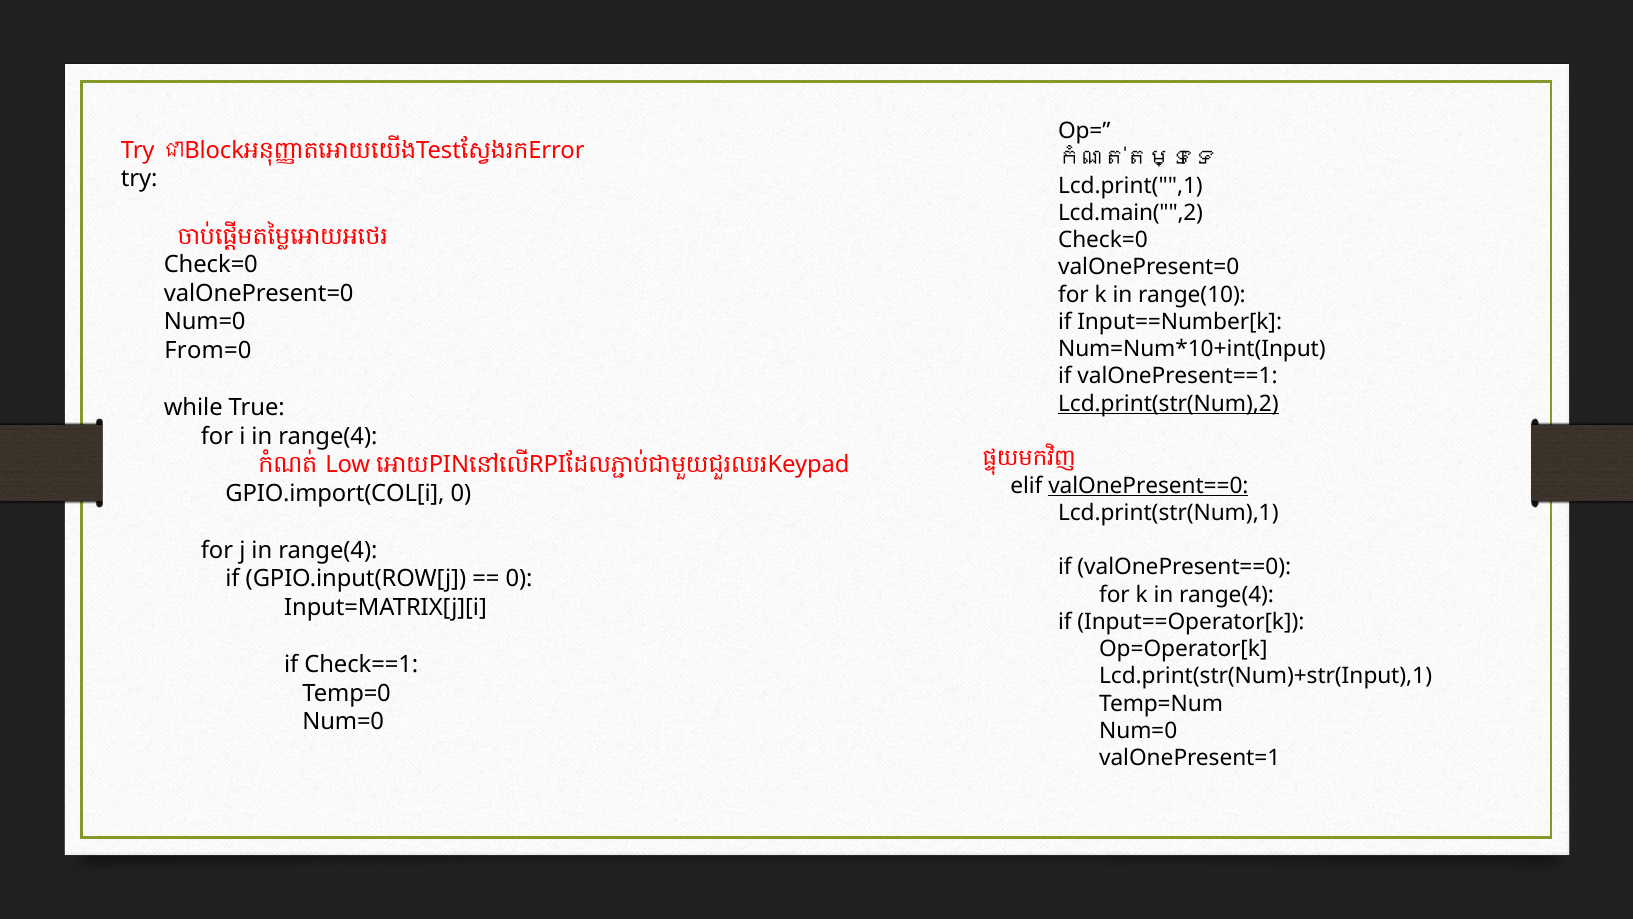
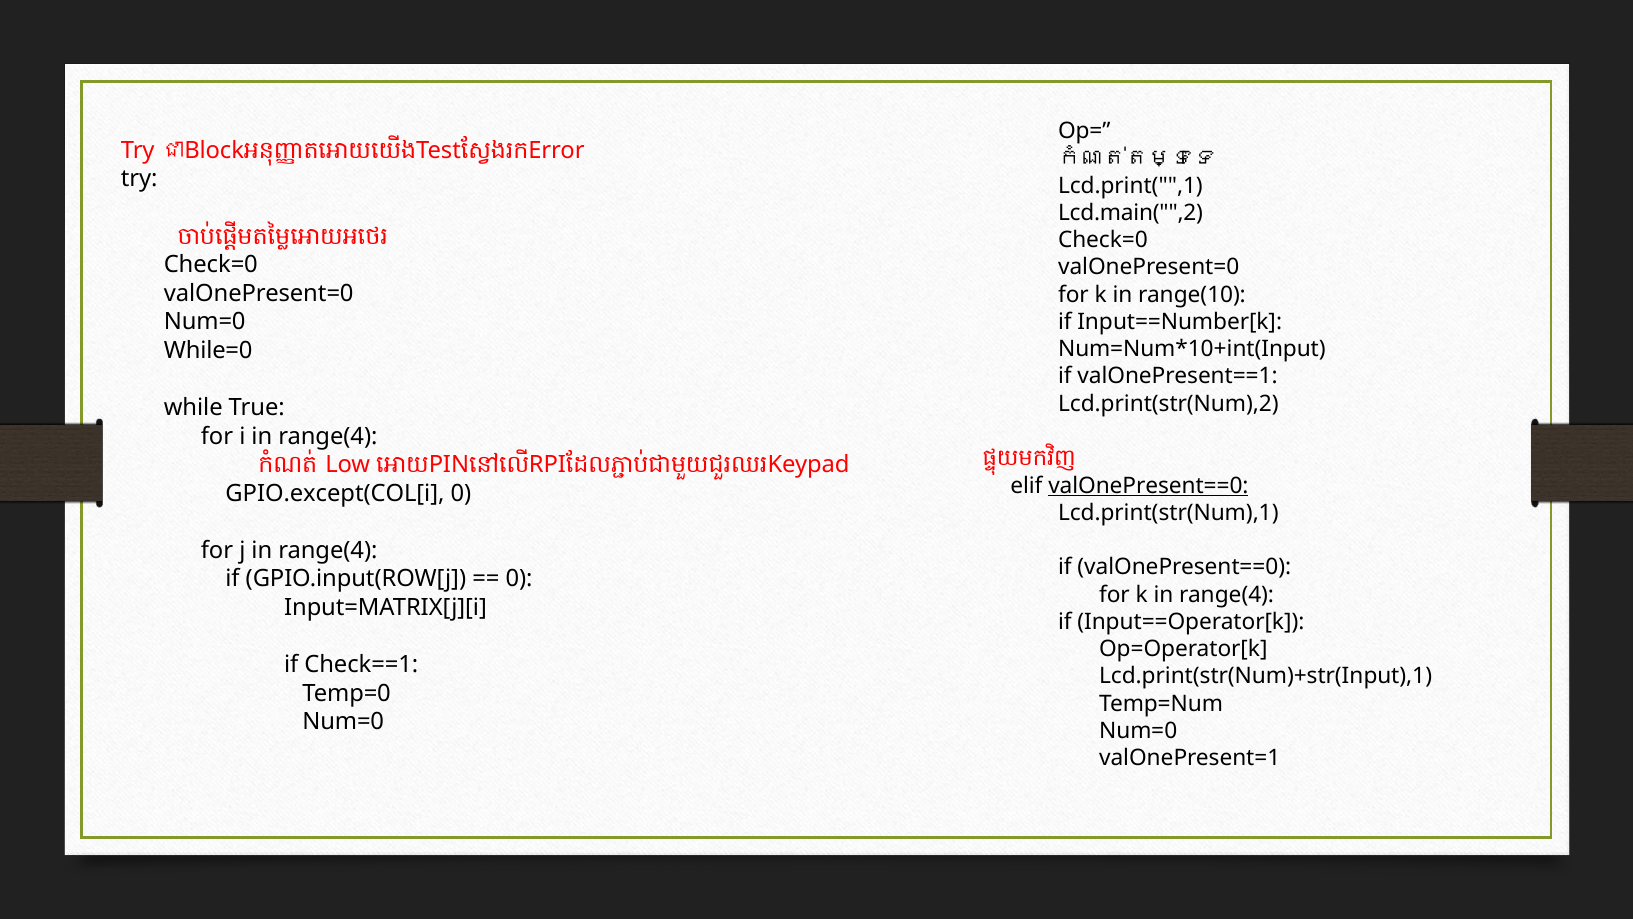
From=0: From=0 -> While=0
Lcd.print(str(Num),2 underline: present -> none
GPIO.import(COL[i: GPIO.import(COL[i -> GPIO.except(COL[i
